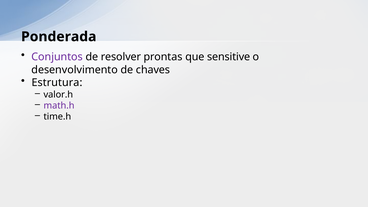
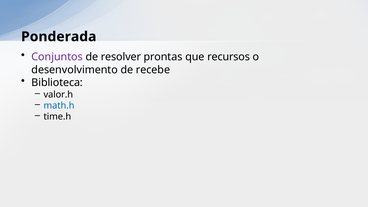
sensitive: sensitive -> recursos
chaves: chaves -> recebe
Estrutura: Estrutura -> Biblioteca
math.h colour: purple -> blue
